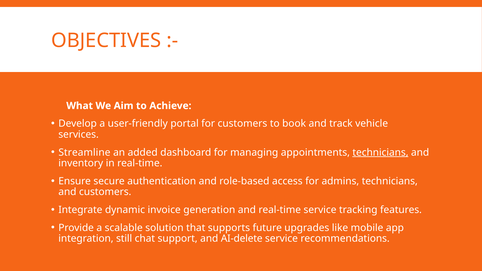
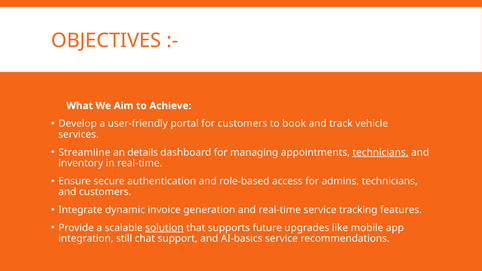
added: added -> details
solution underline: none -> present
AI-delete: AI-delete -> AI-basics
